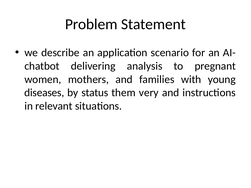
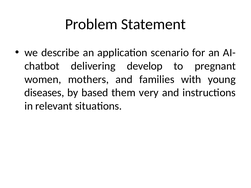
analysis: analysis -> develop
status: status -> based
